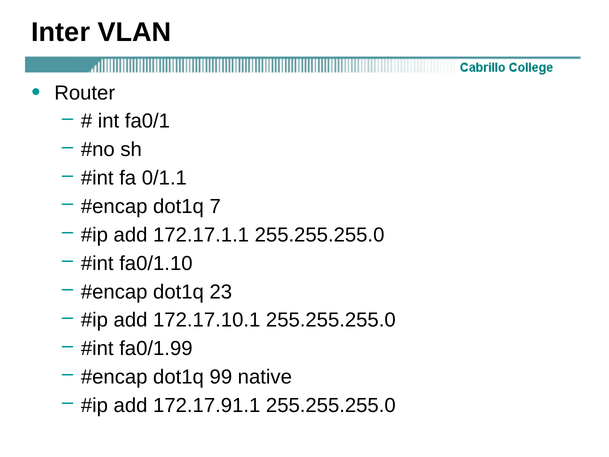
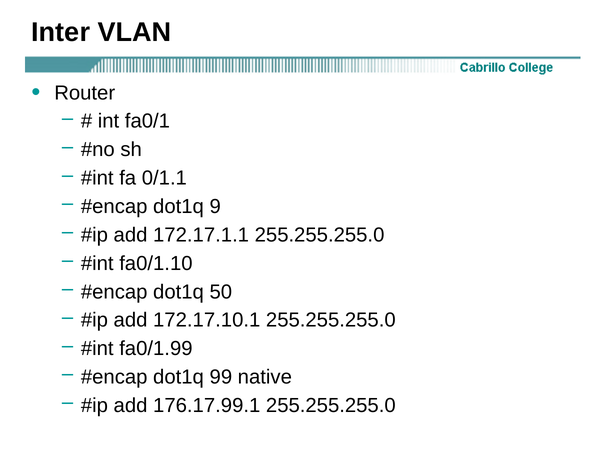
7: 7 -> 9
23: 23 -> 50
172.17.91.1: 172.17.91.1 -> 176.17.99.1
